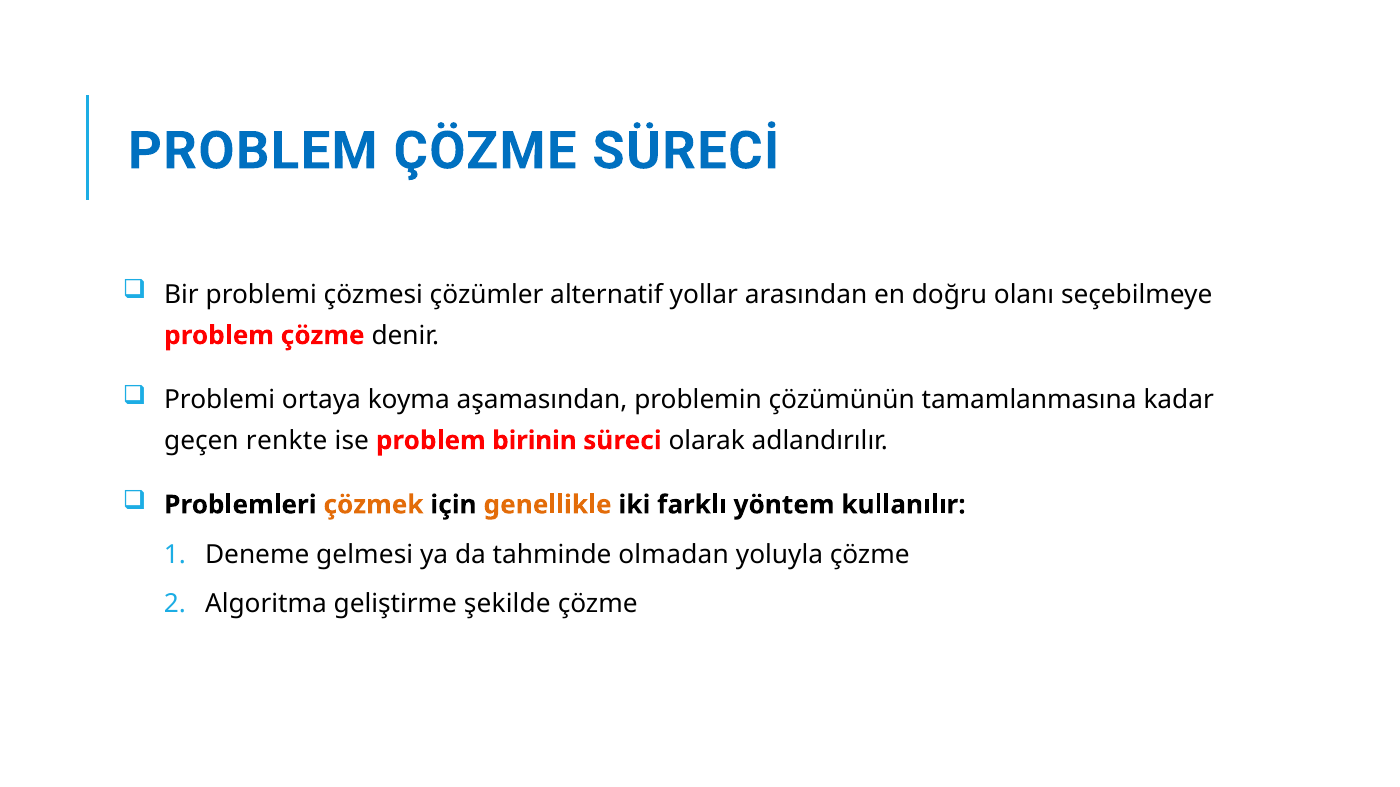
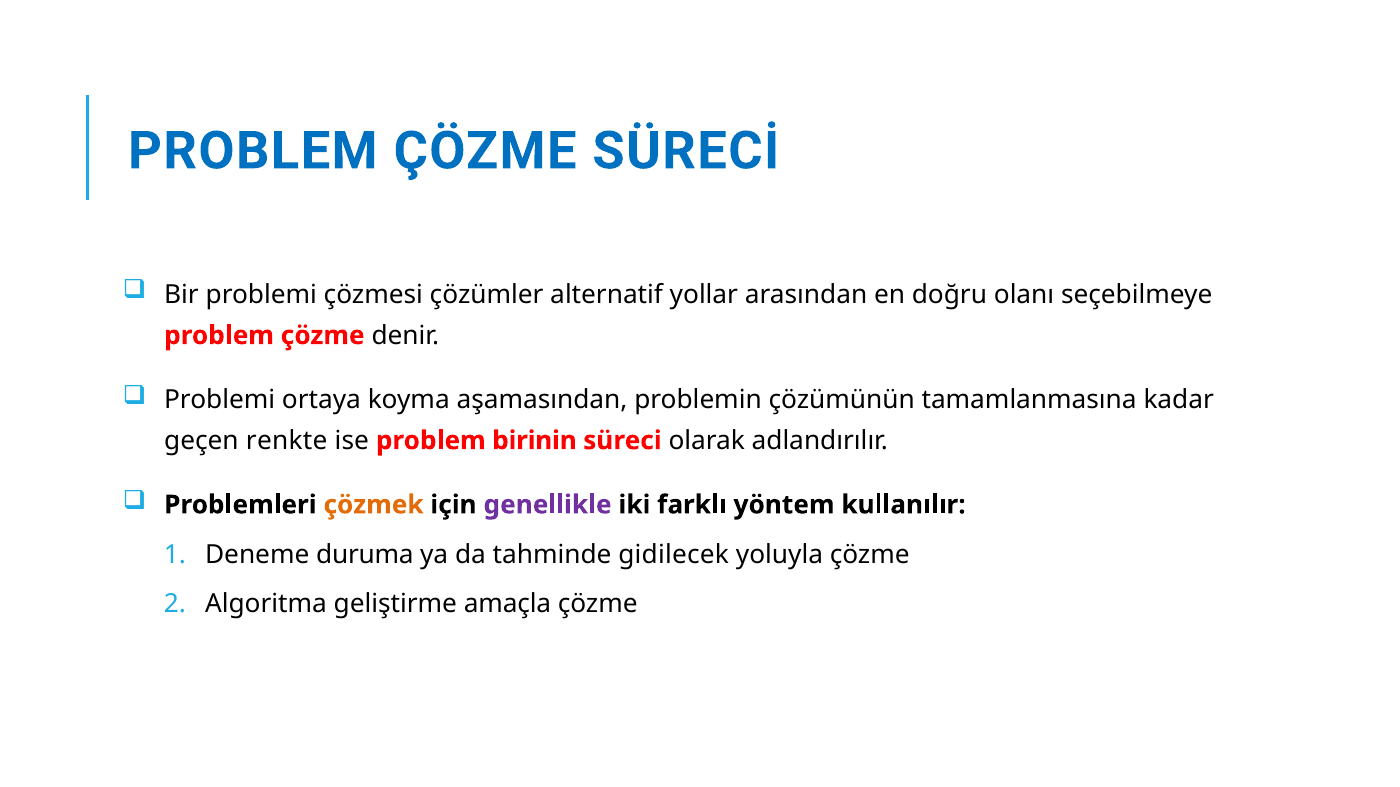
genellikle colour: orange -> purple
gelmesi: gelmesi -> duruma
olmadan: olmadan -> gidilecek
şekilde: şekilde -> amaçla
